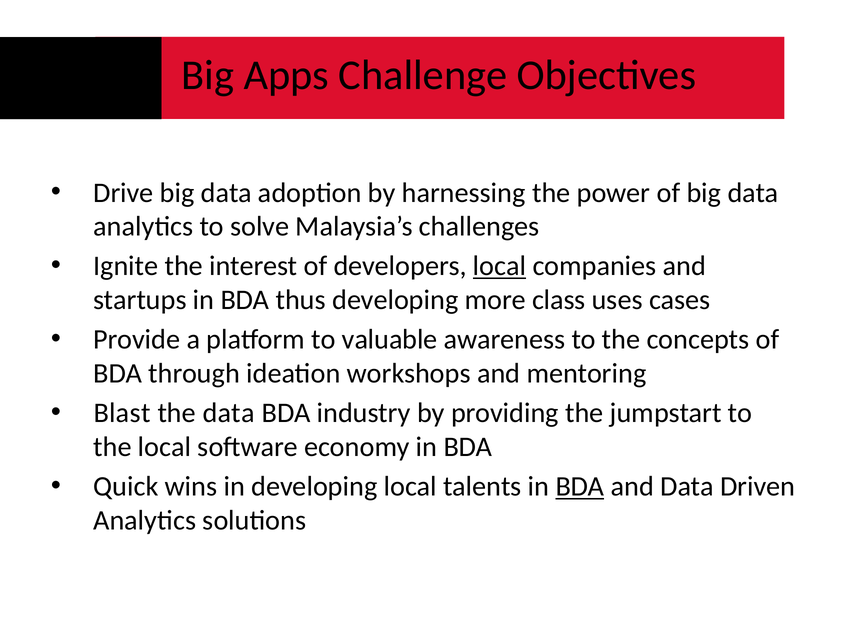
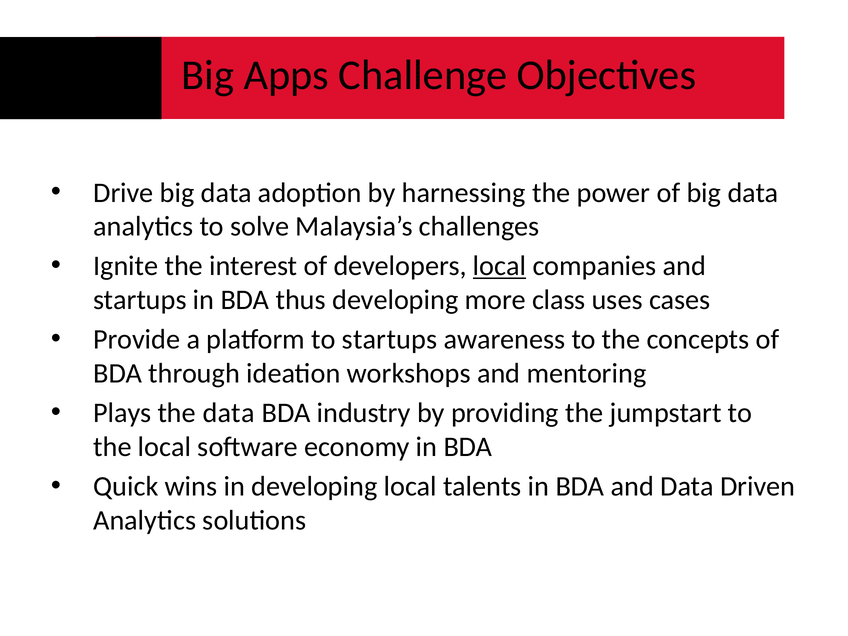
to valuable: valuable -> startups
Blast: Blast -> Plays
BDA at (580, 487) underline: present -> none
